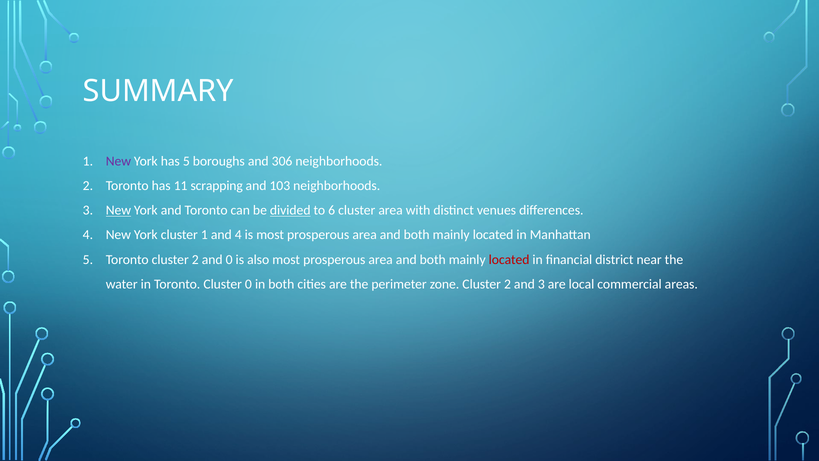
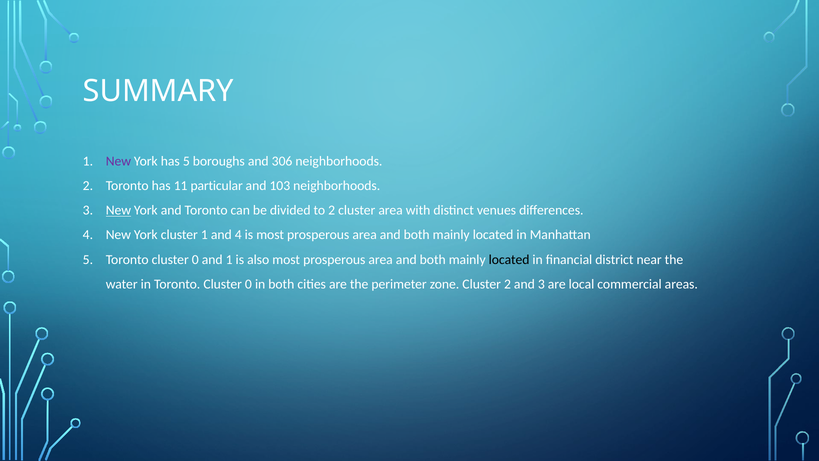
scrapping: scrapping -> particular
divided underline: present -> none
to 6: 6 -> 2
5 Toronto cluster 2: 2 -> 0
and 0: 0 -> 1
located at (509, 259) colour: red -> black
